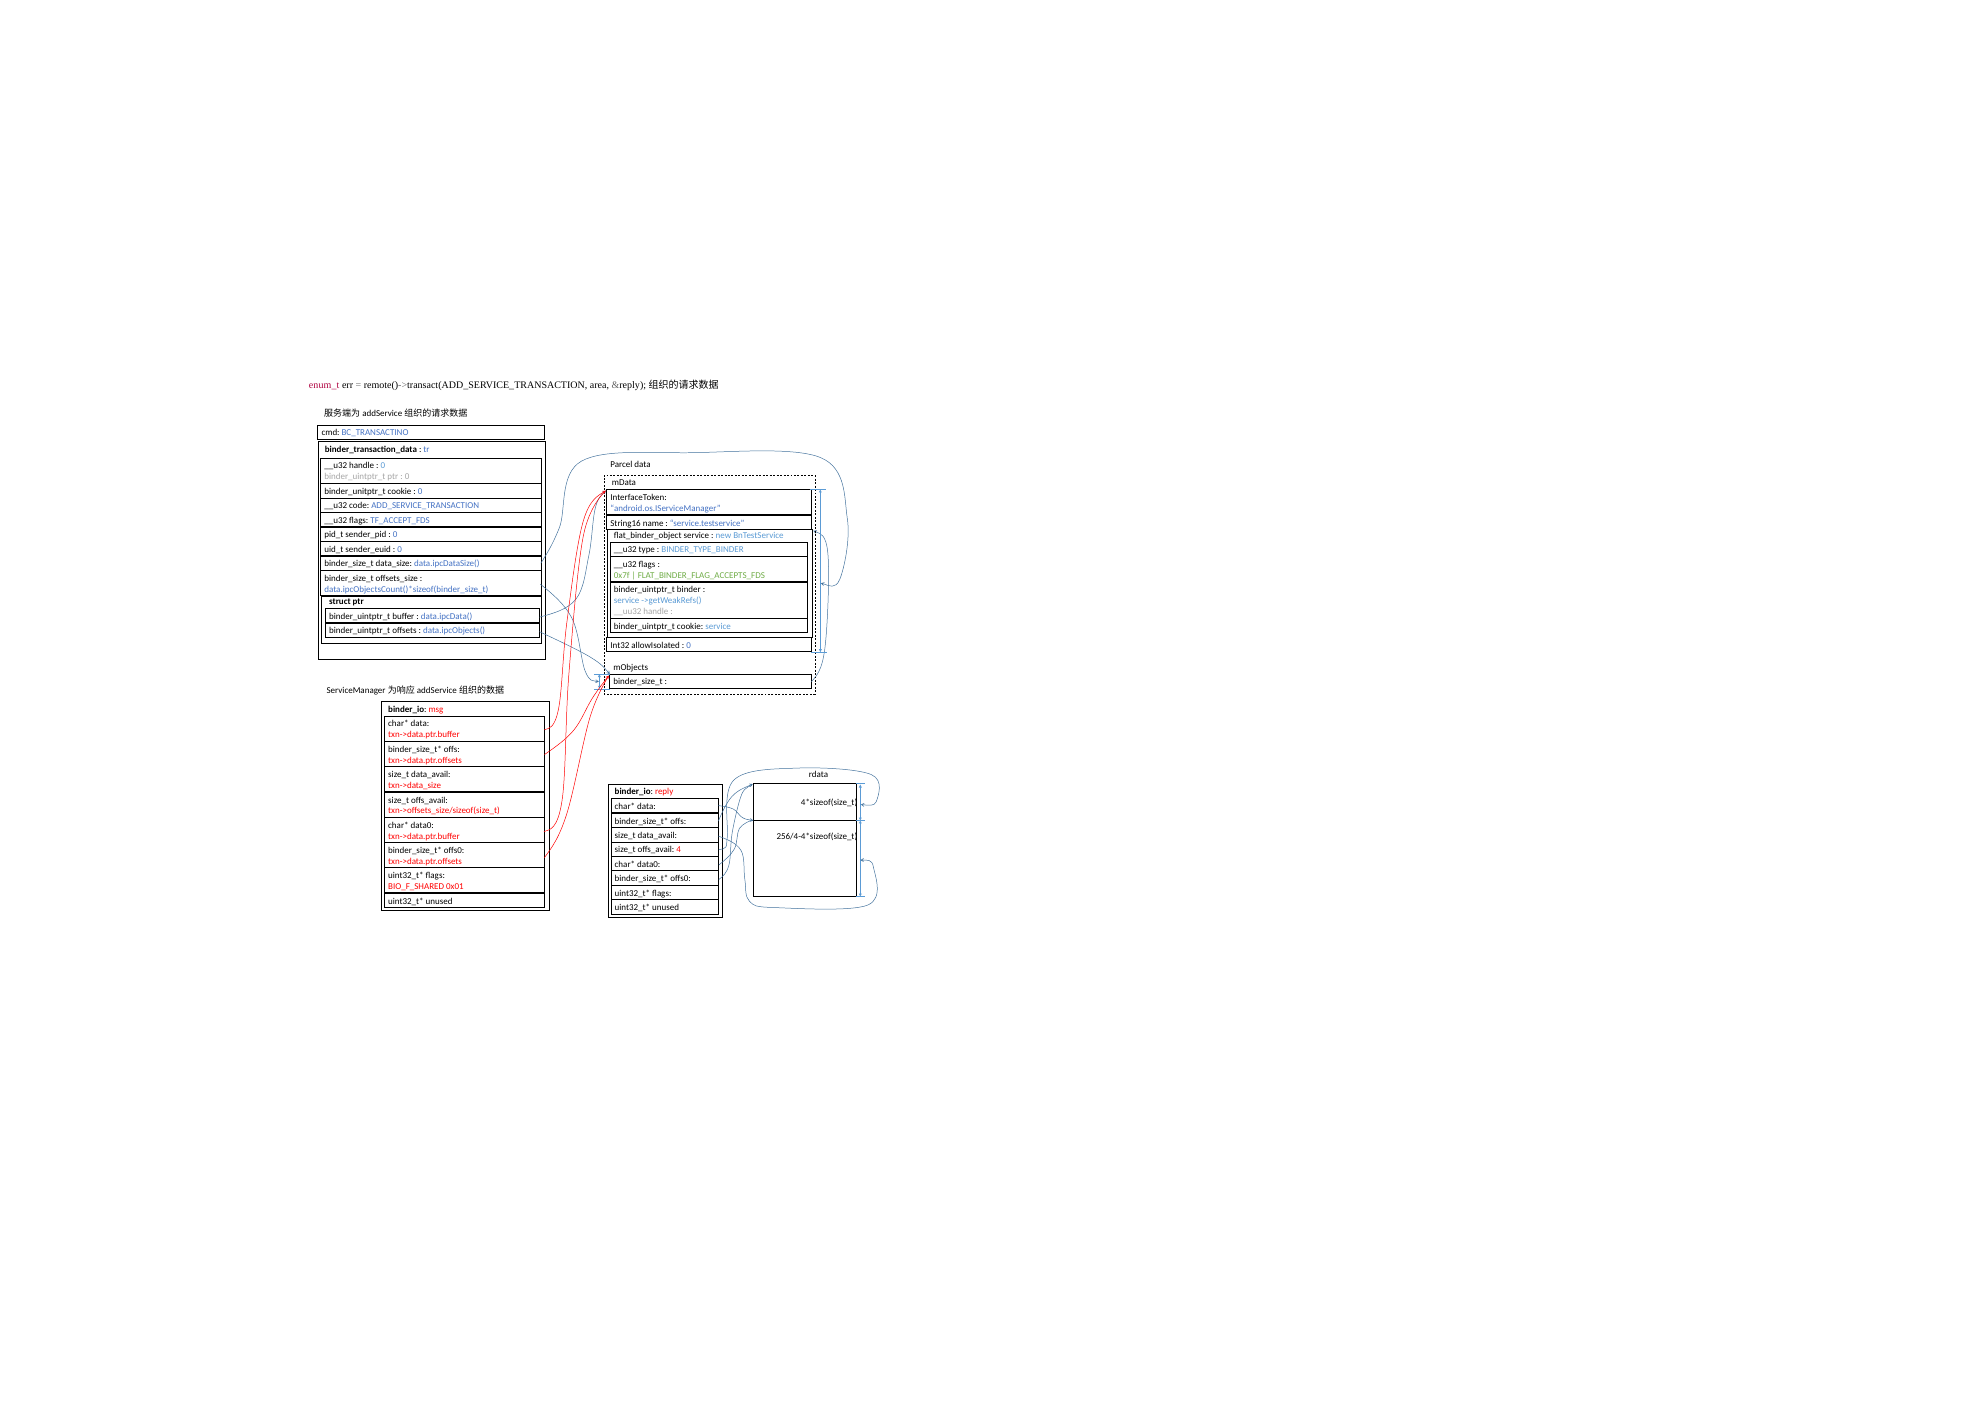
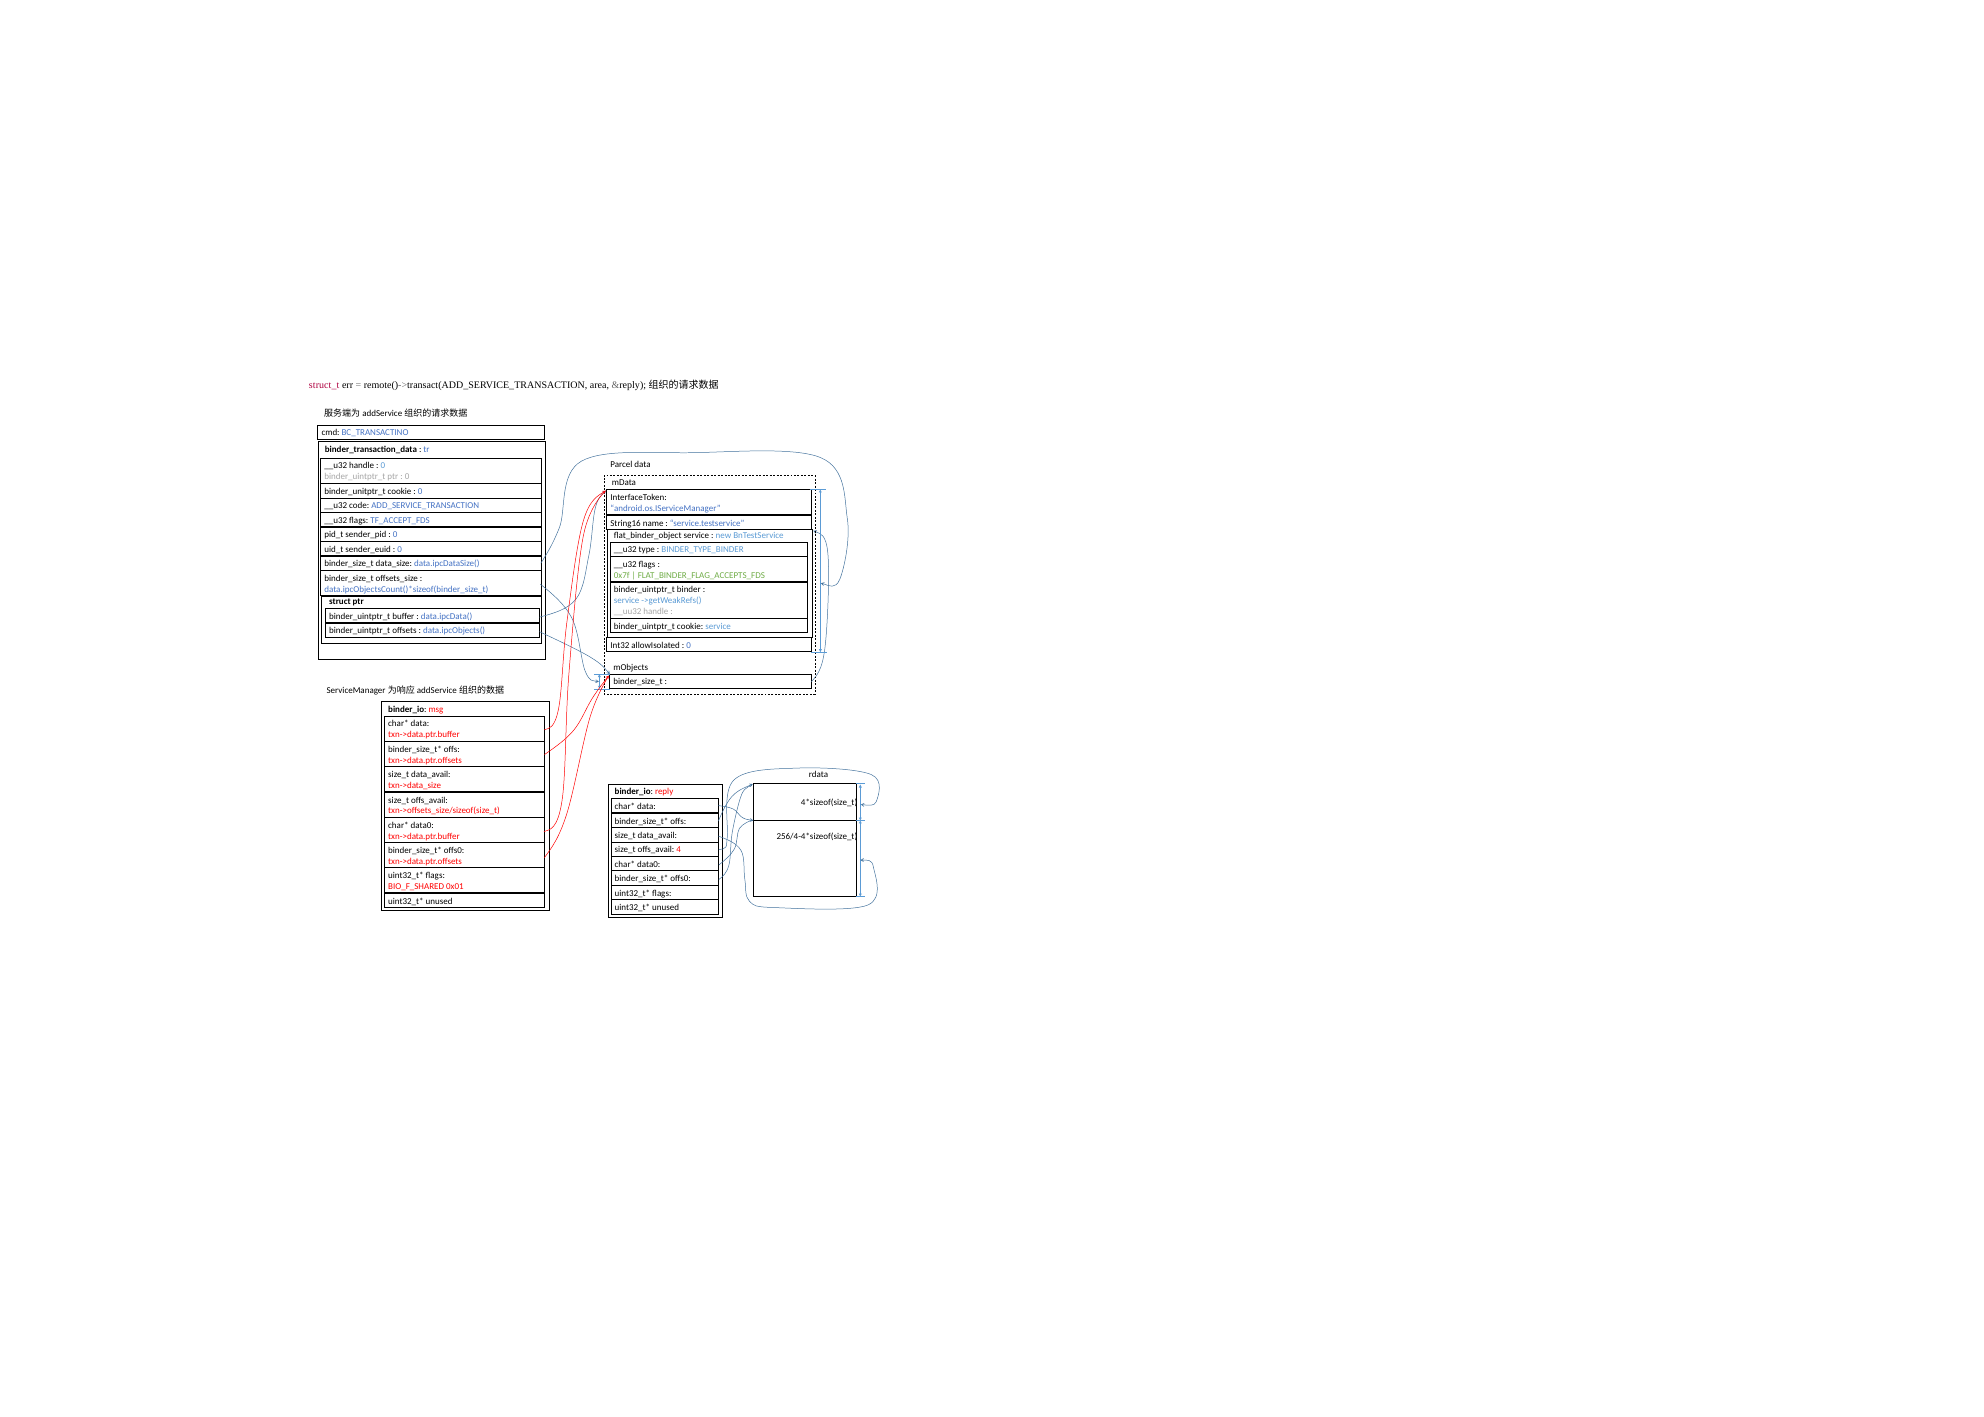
enum_t: enum_t -> struct_t
